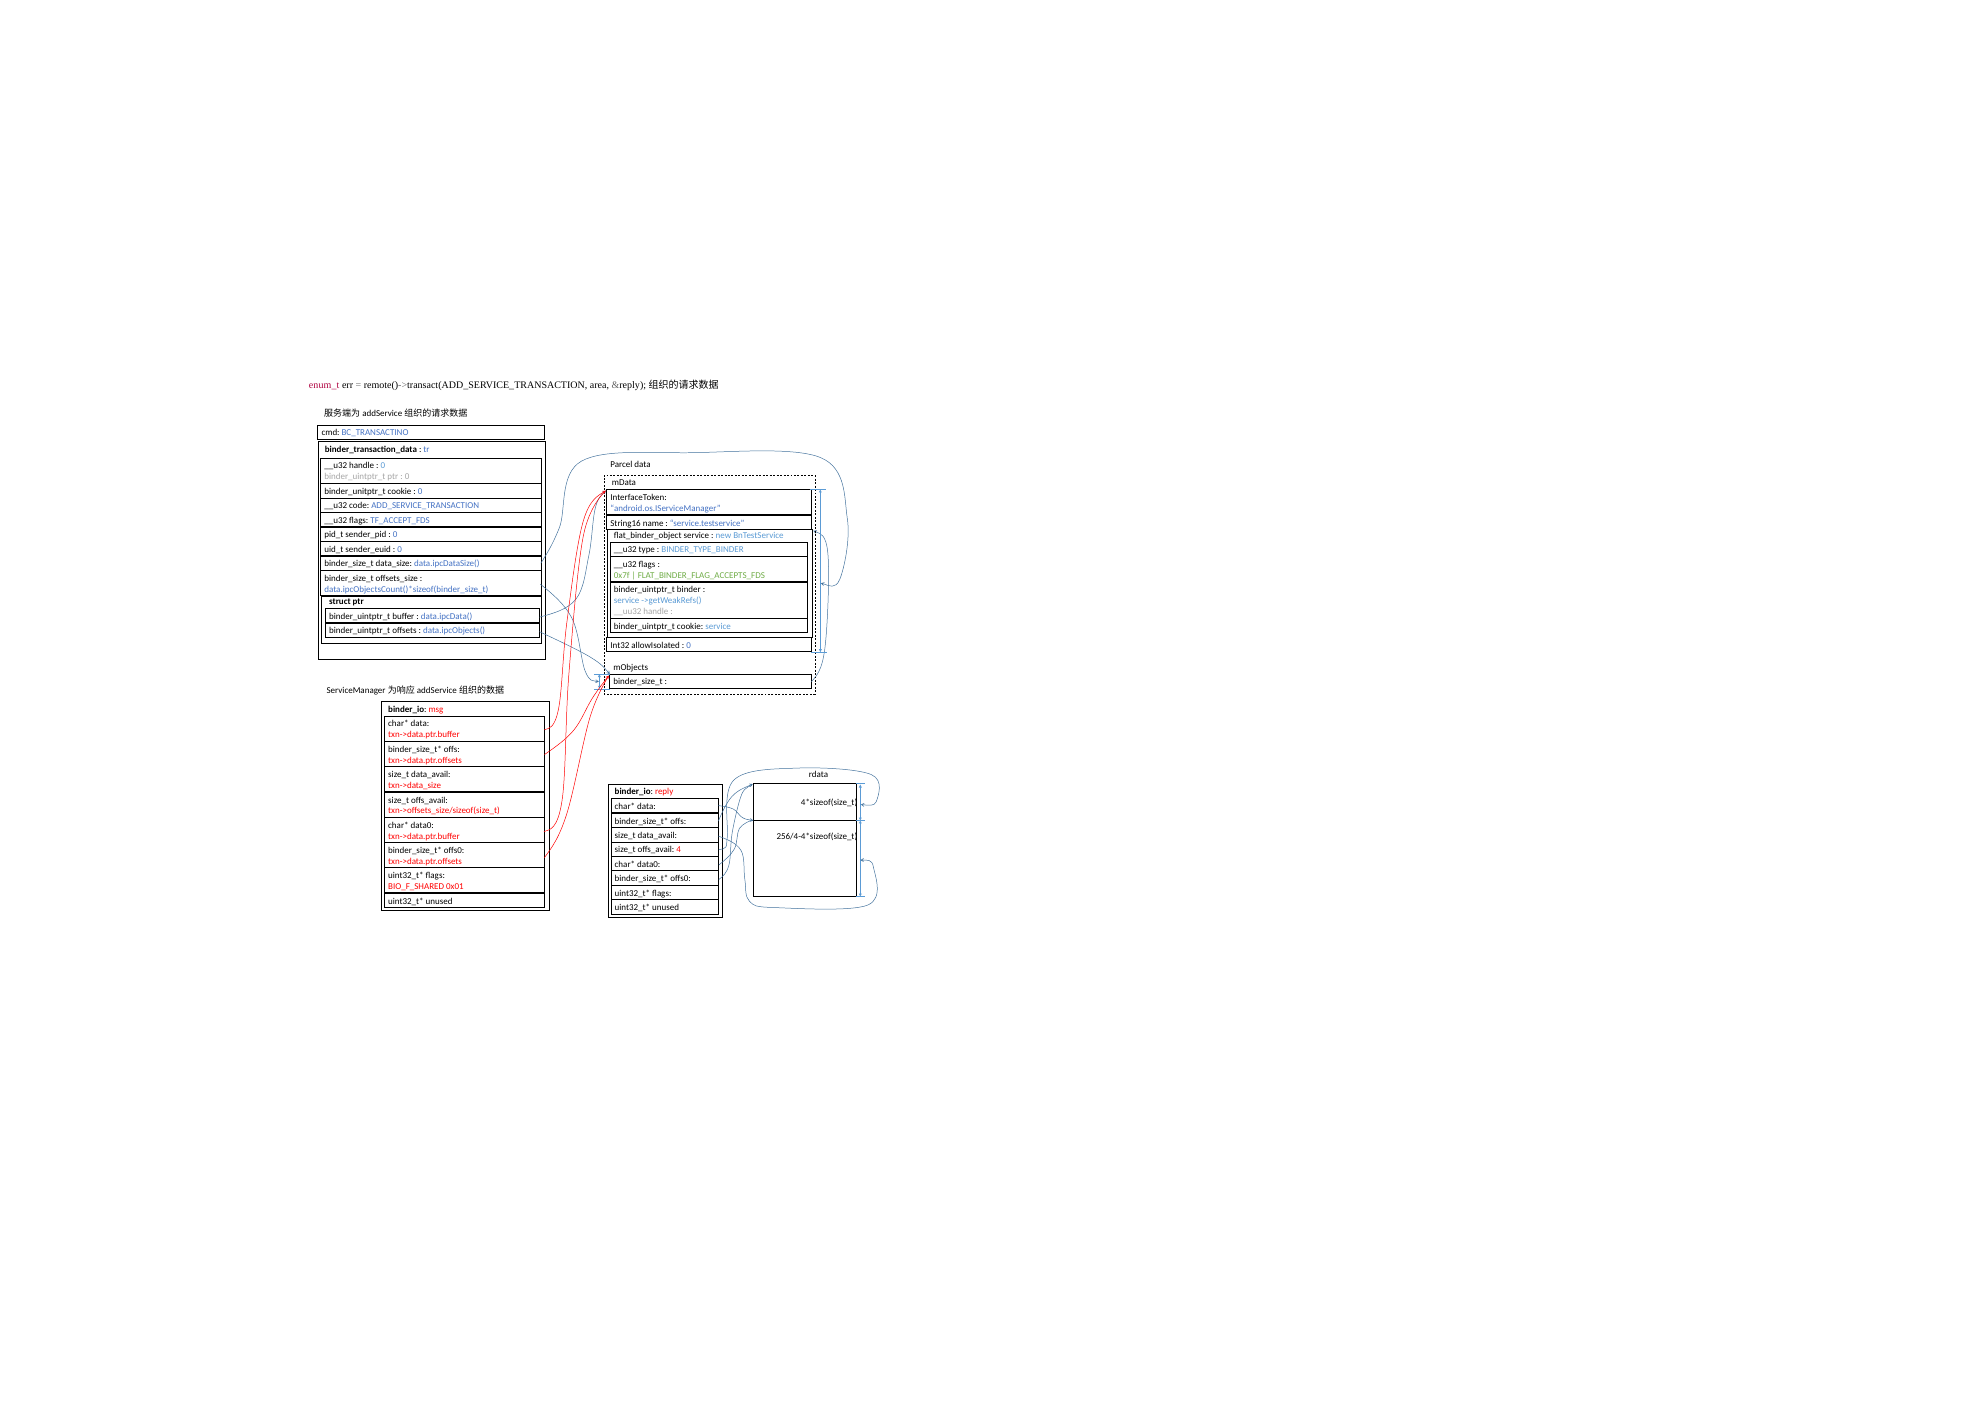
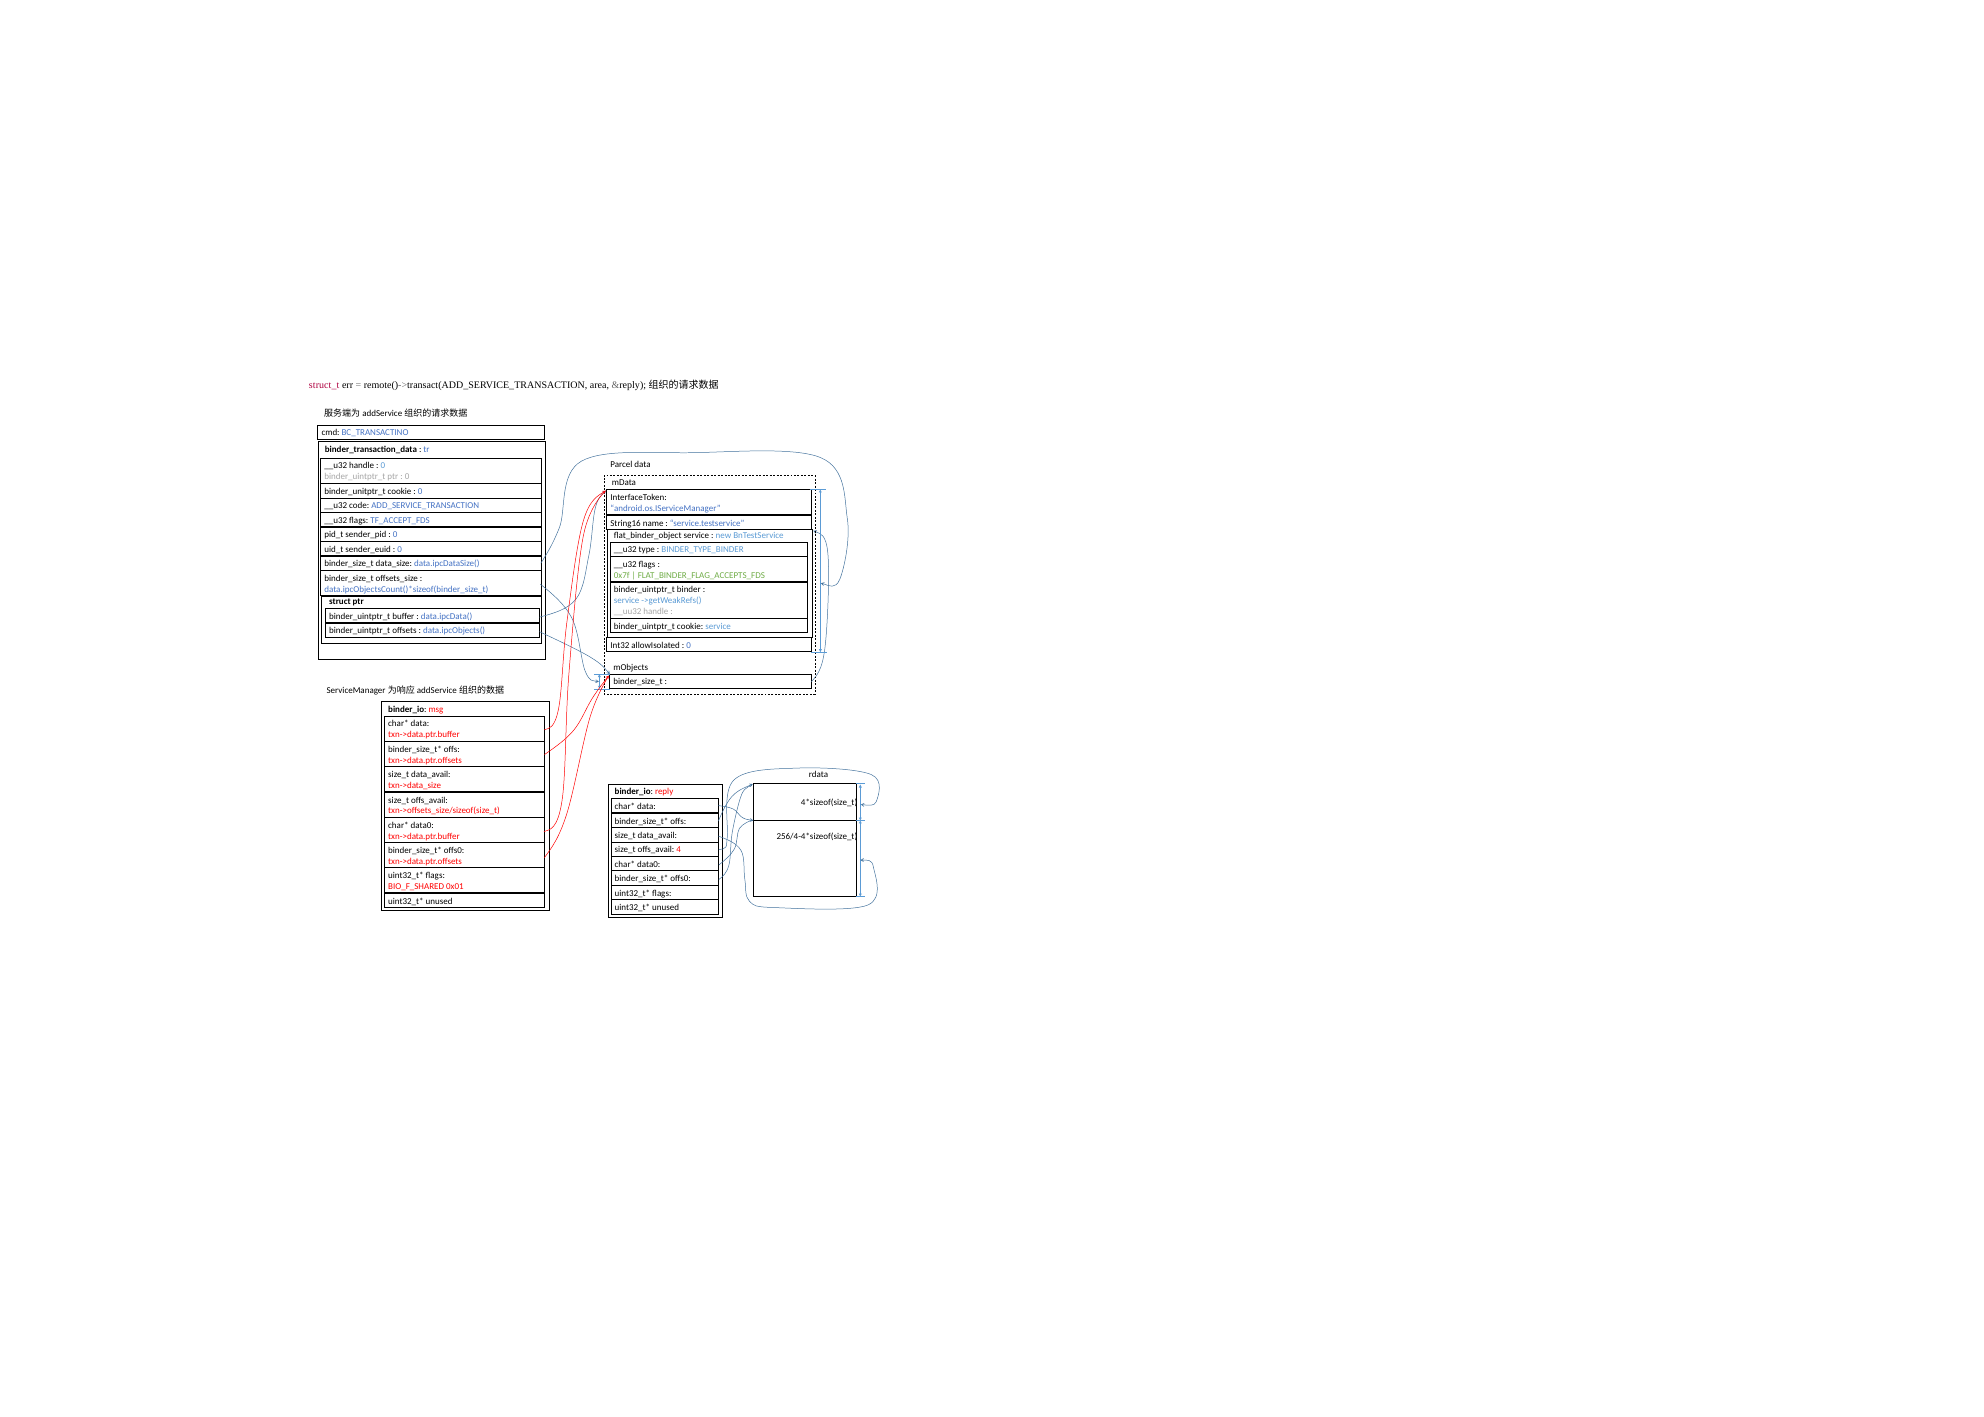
enum_t: enum_t -> struct_t
